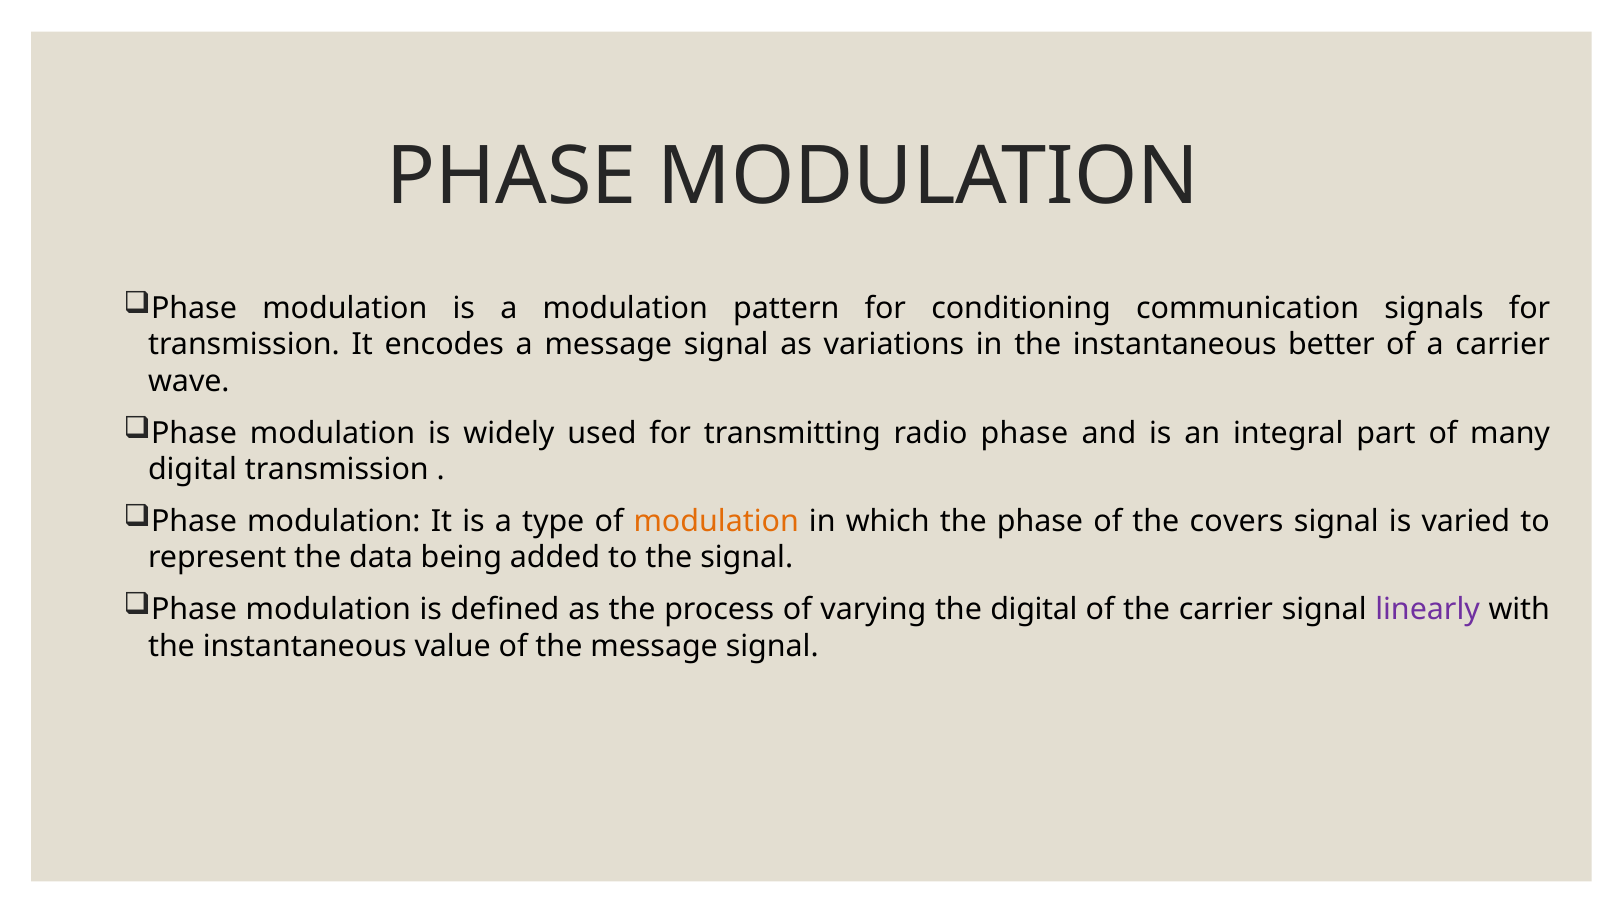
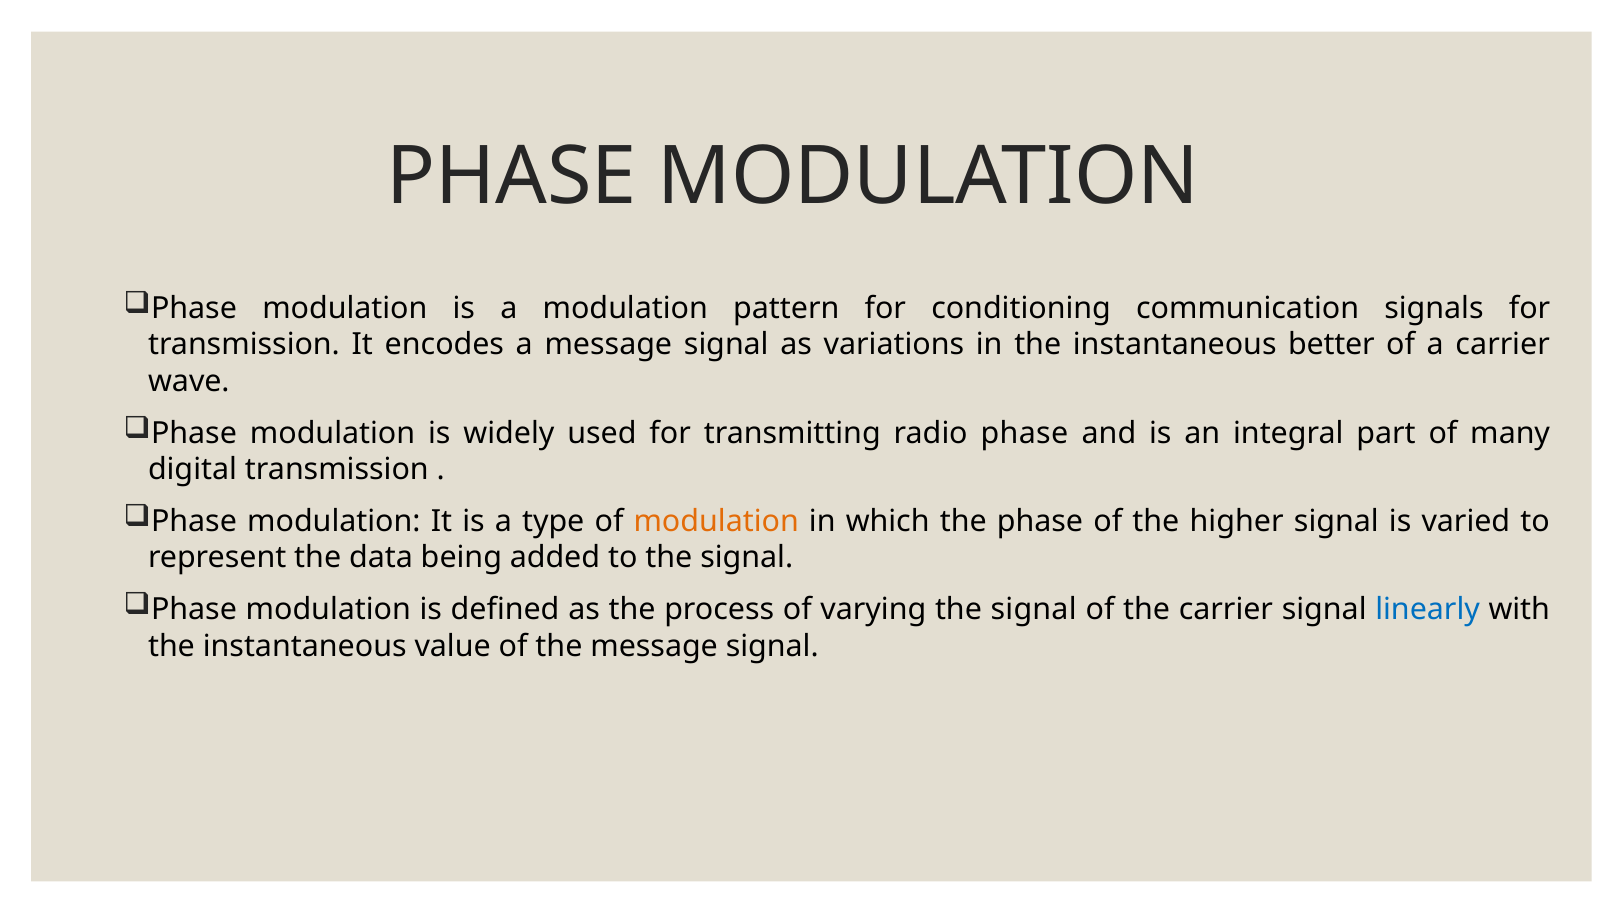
covers: covers -> higher
varying the digital: digital -> signal
linearly colour: purple -> blue
